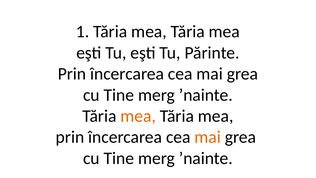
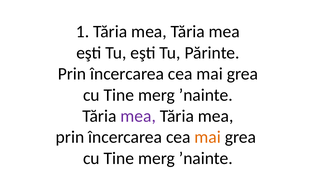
mea at (138, 116) colour: orange -> purple
